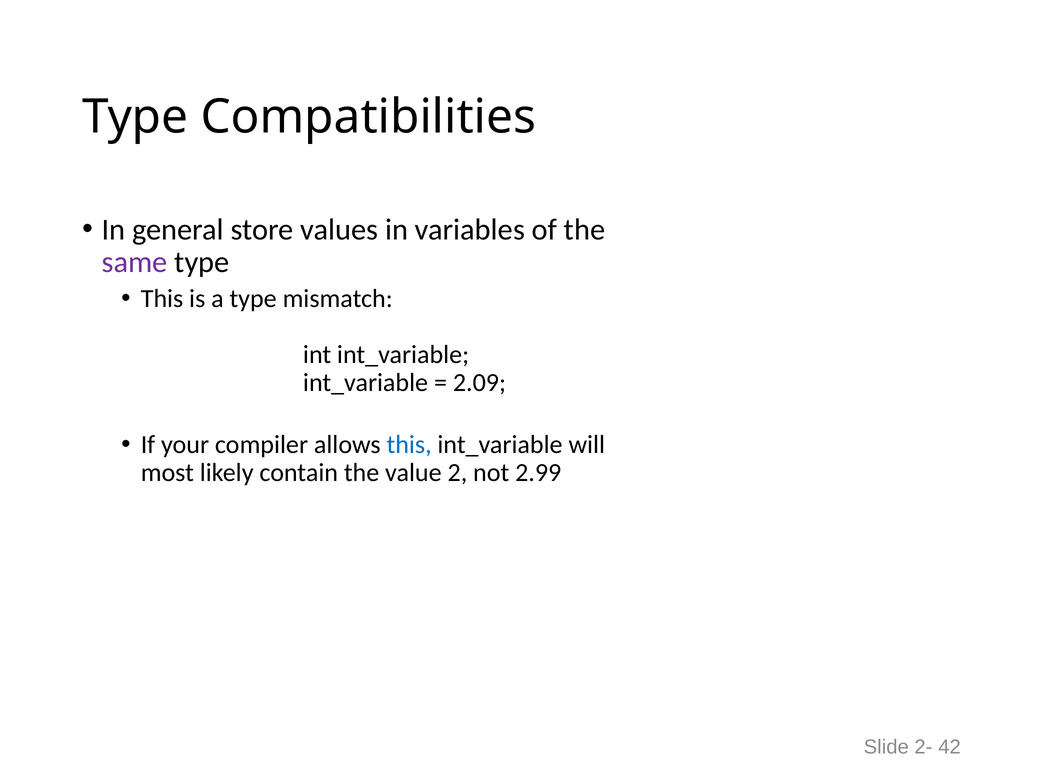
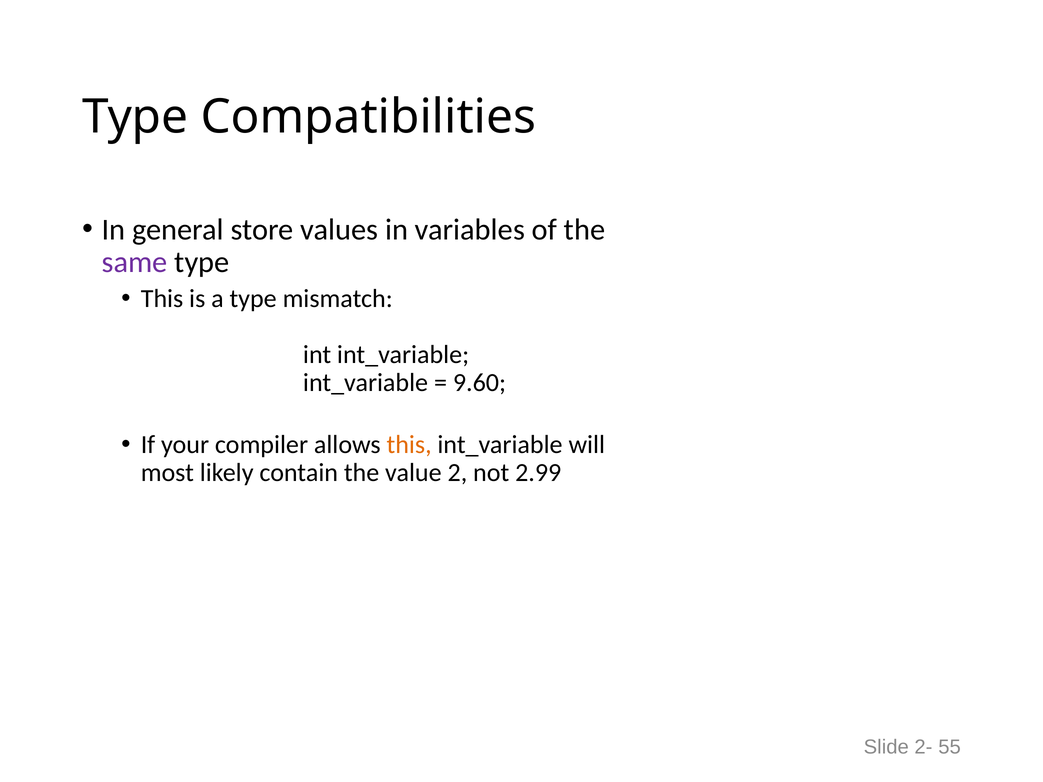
2.09: 2.09 -> 9.60
this at (409, 445) colour: blue -> orange
42: 42 -> 55
